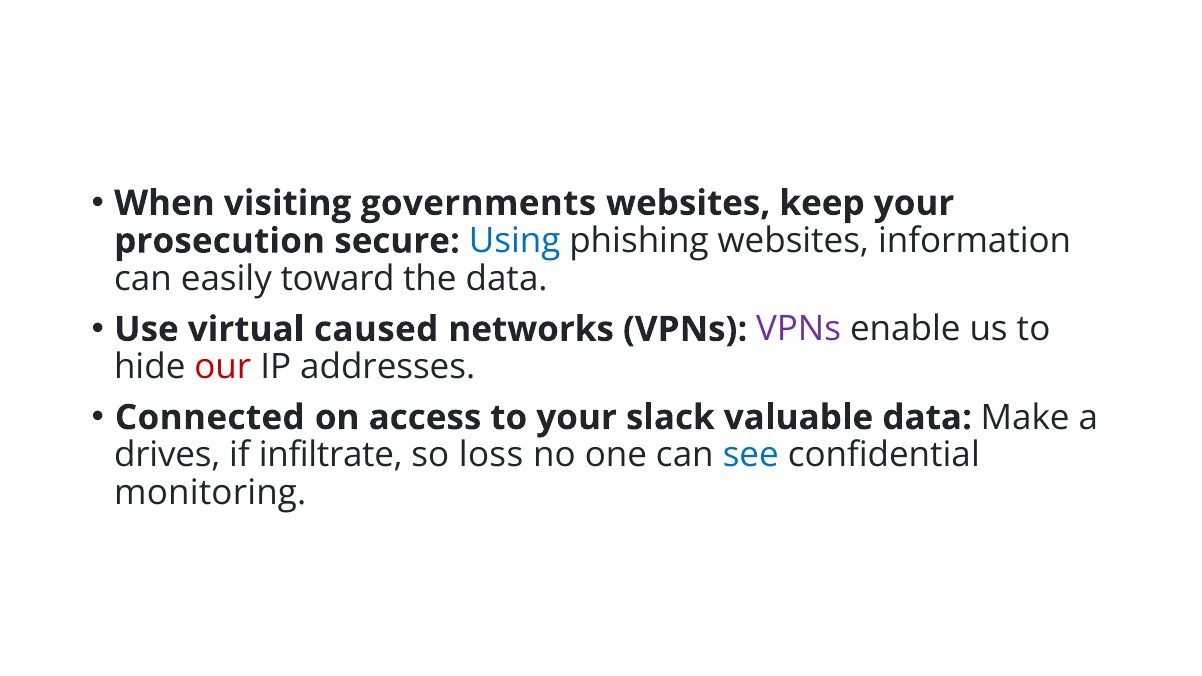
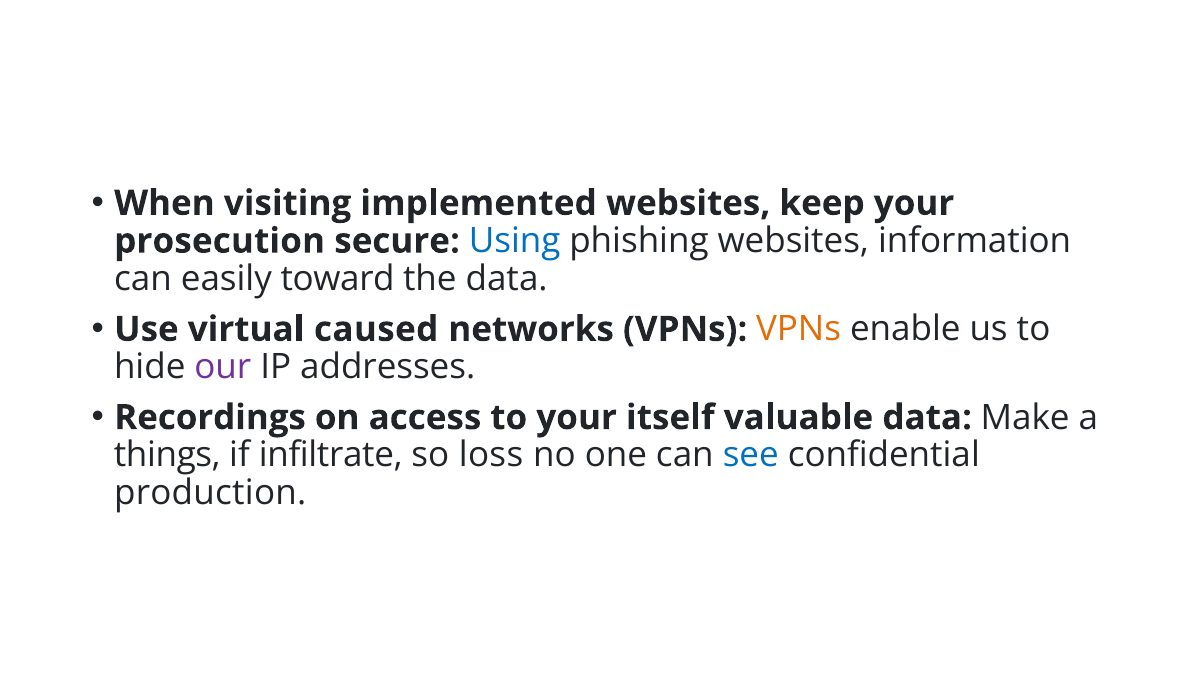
governments: governments -> implemented
VPNs at (799, 329) colour: purple -> orange
our colour: red -> purple
Connected: Connected -> Recordings
slack: slack -> itself
drives: drives -> things
monitoring: monitoring -> production
